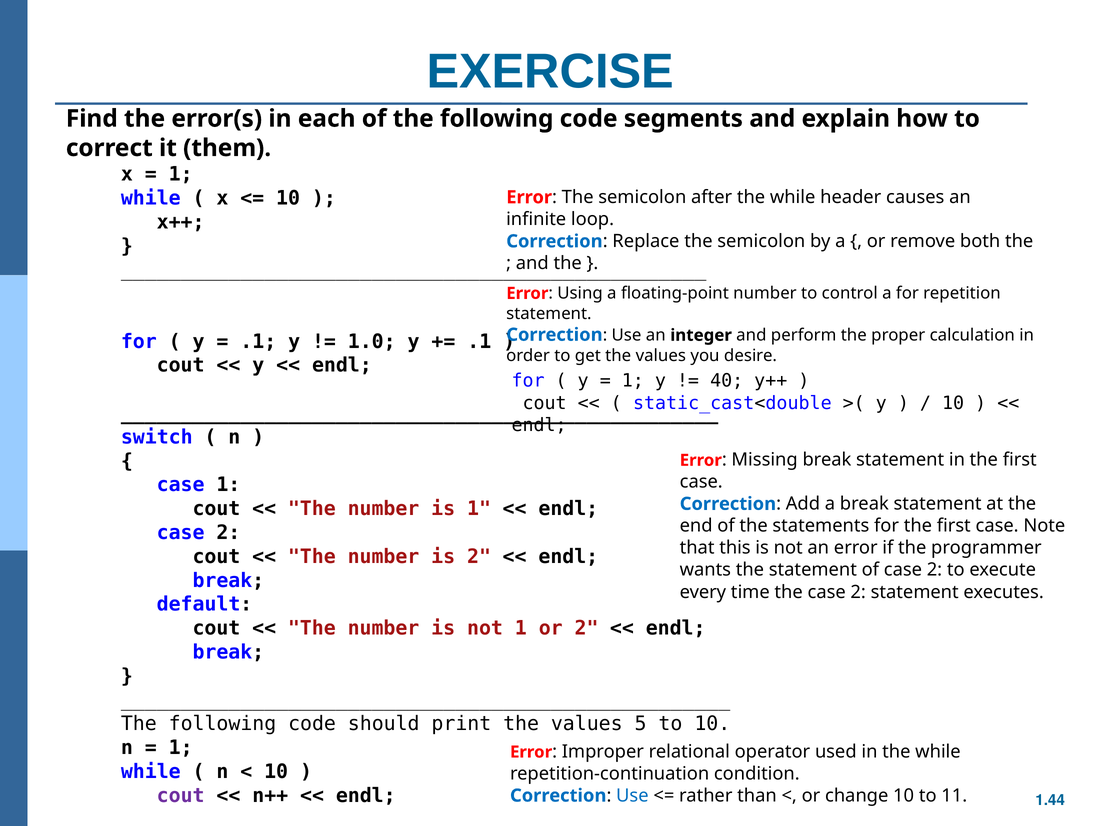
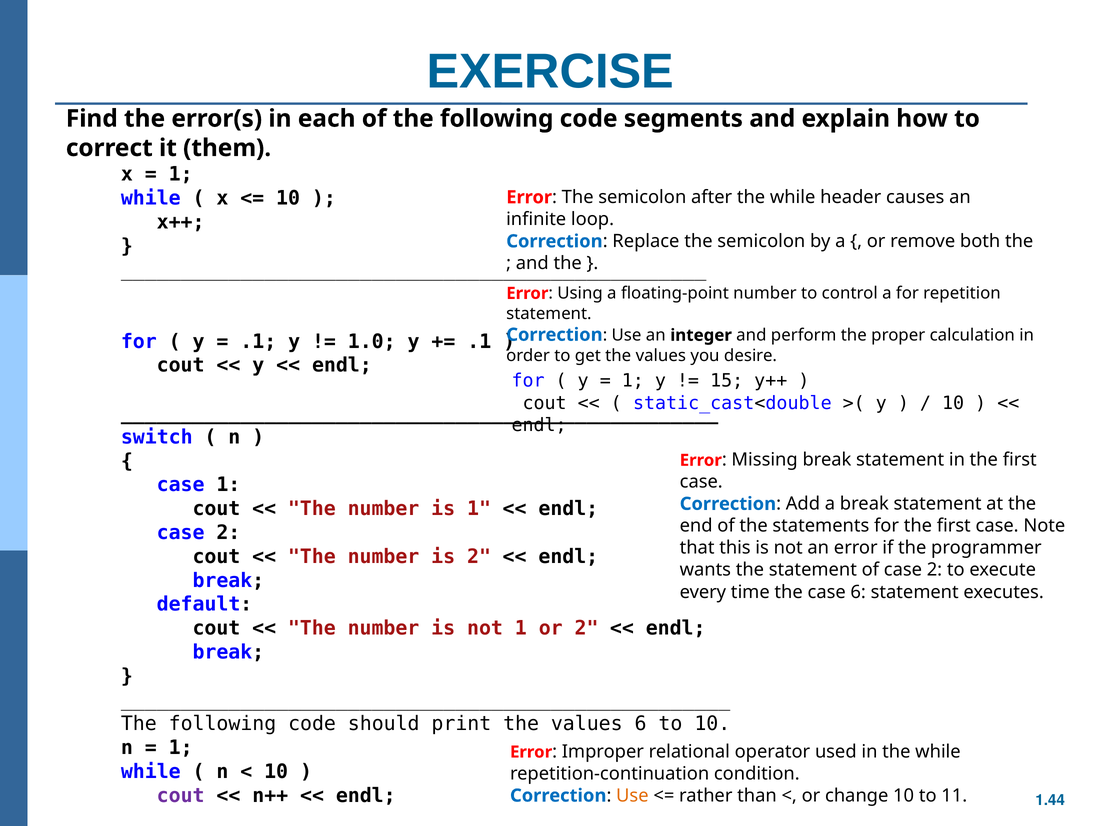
40: 40 -> 15
the case 2: 2 -> 6
values 5: 5 -> 6
Use at (632, 795) colour: blue -> orange
